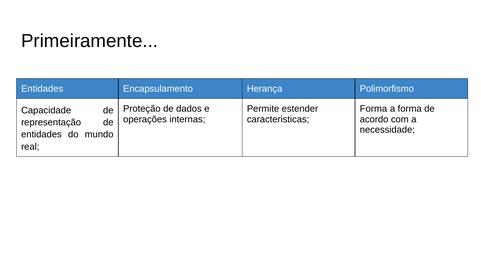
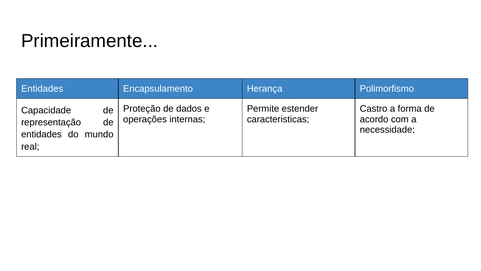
Forma at (373, 109): Forma -> Castro
